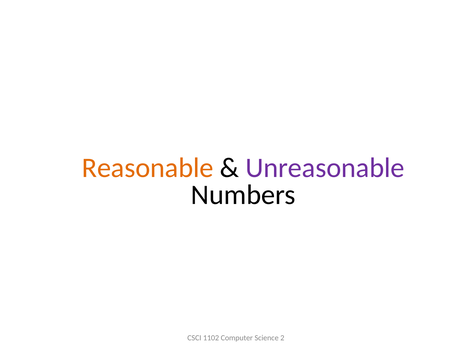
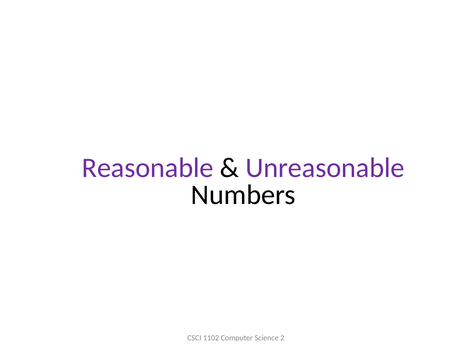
Reasonable colour: orange -> purple
